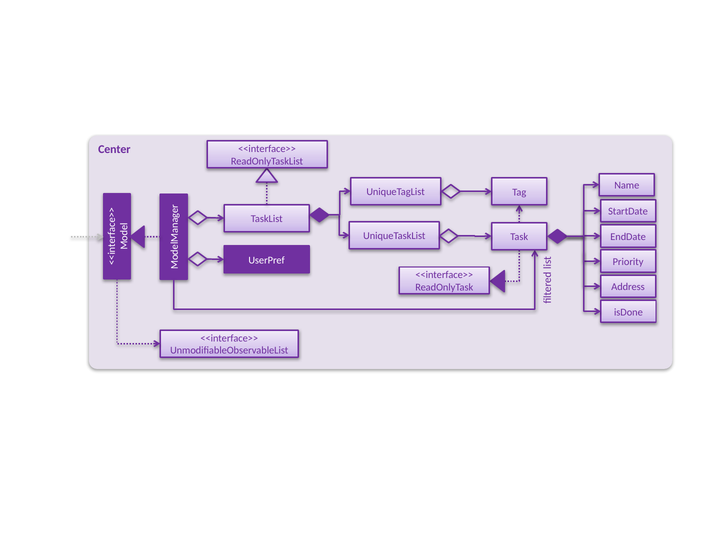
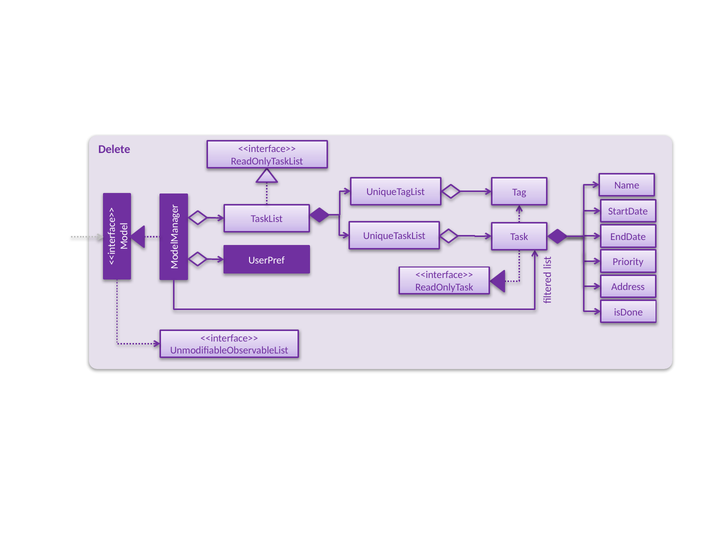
Center: Center -> Delete
